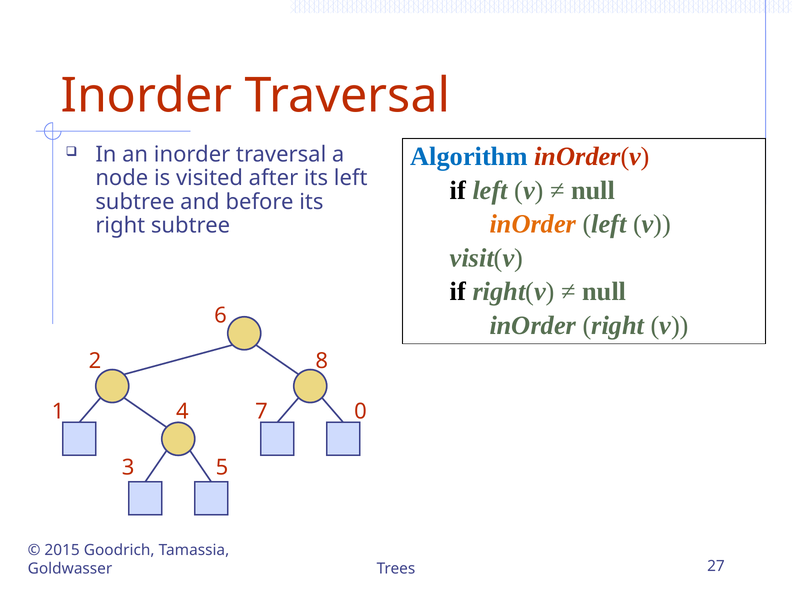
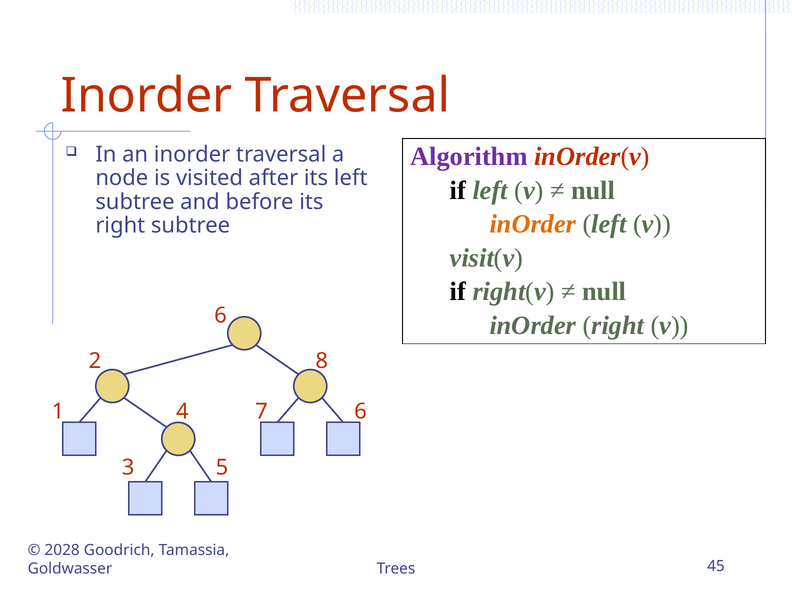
Algorithm colour: blue -> purple
7 0: 0 -> 6
2015: 2015 -> 2028
27: 27 -> 45
